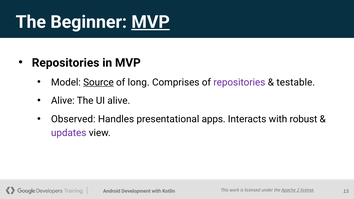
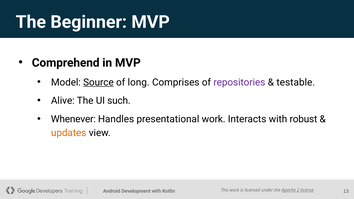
MVP at (151, 22) underline: present -> none
Repositories at (66, 63): Repositories -> Comprehend
UI alive: alive -> such
Observed: Observed -> Whenever
presentational apps: apps -> work
updates colour: purple -> orange
